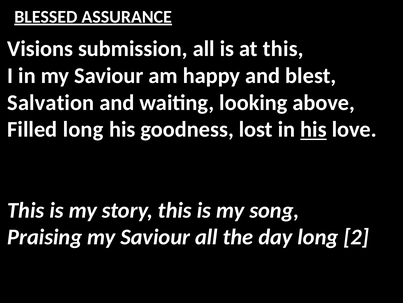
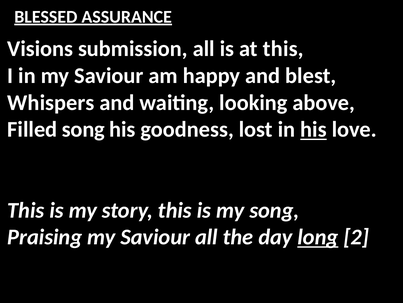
Salvation: Salvation -> Whispers
Filled long: long -> song
long at (318, 237) underline: none -> present
